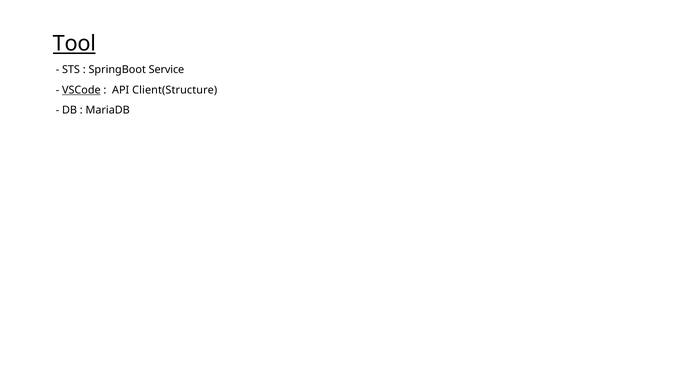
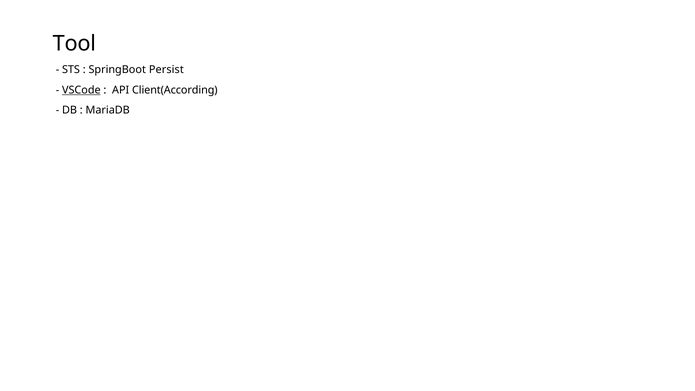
Tool underline: present -> none
Service: Service -> Persist
Client(Structure: Client(Structure -> Client(According
